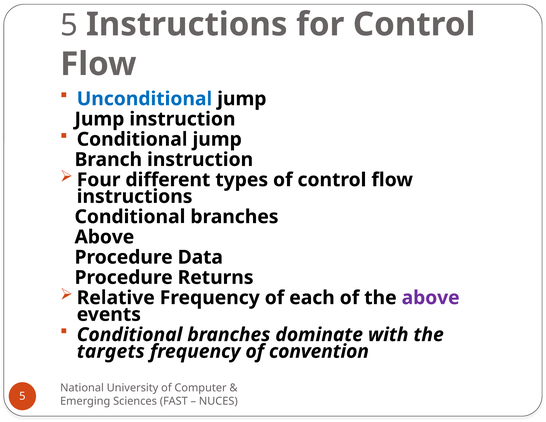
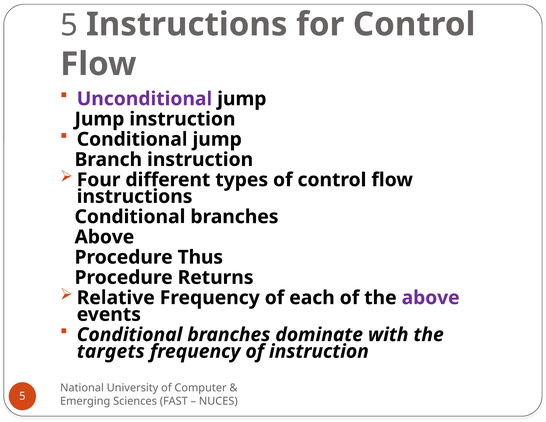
Unconditional colour: blue -> purple
Data: Data -> Thus
of convention: convention -> instruction
